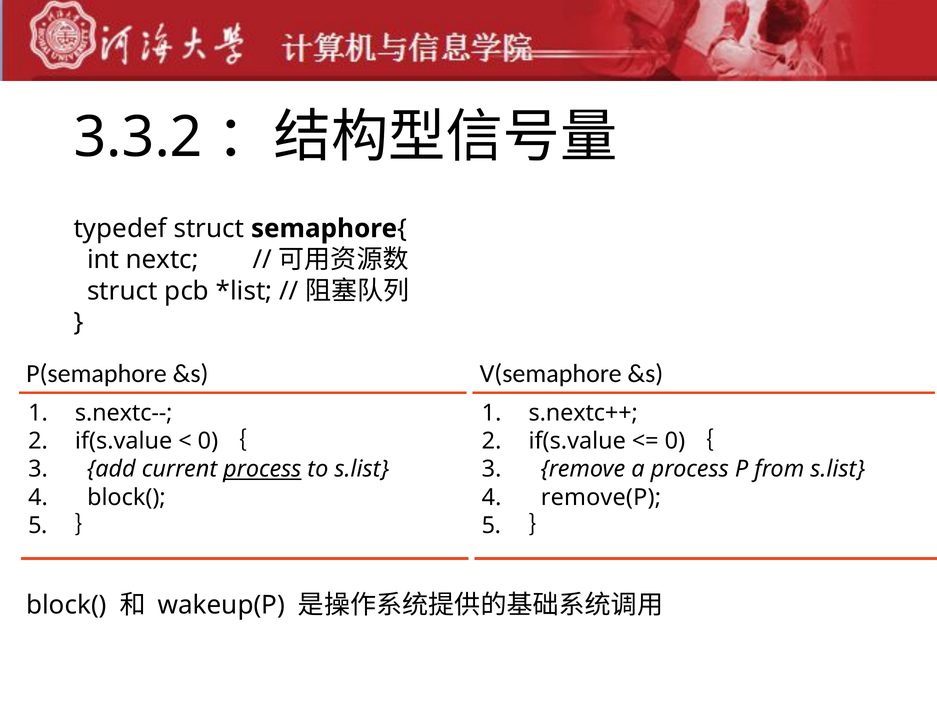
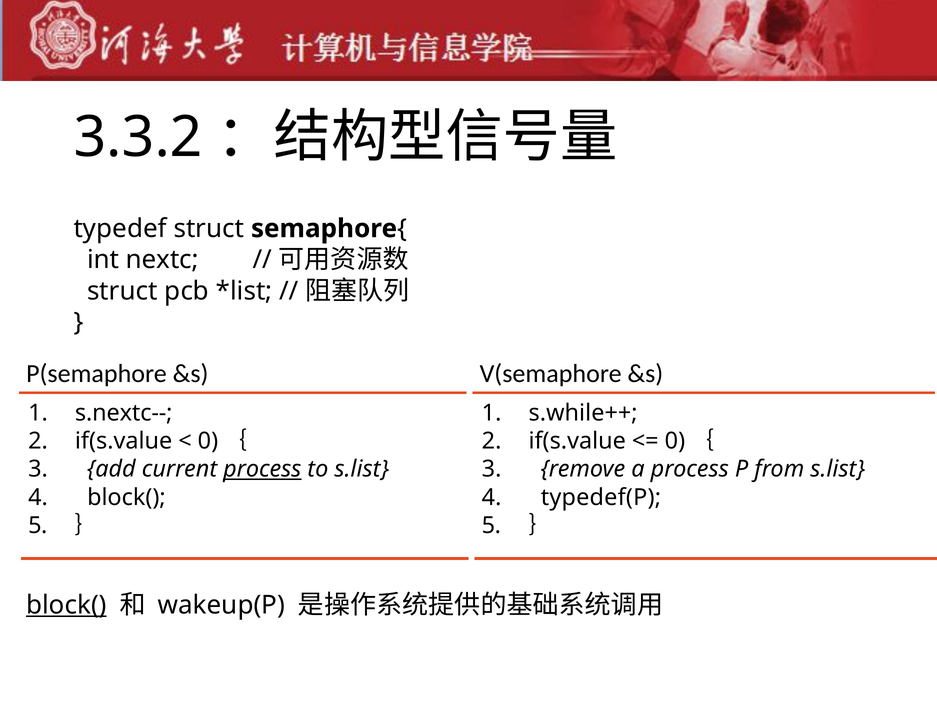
s.nextc++: s.nextc++ -> s.while++
remove(P: remove(P -> typedef(P
block( at (66, 605) underline: none -> present
